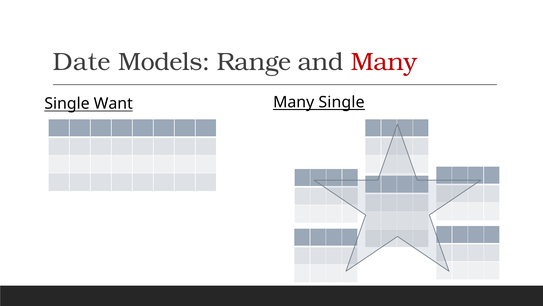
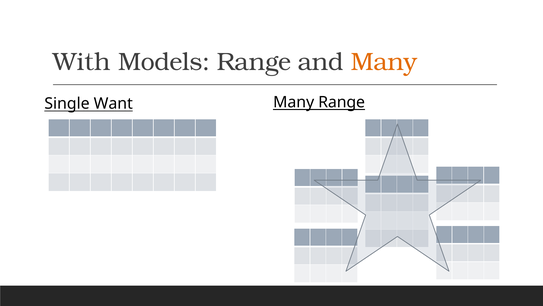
Date: Date -> With
Many at (384, 62) colour: red -> orange
Many Single: Single -> Range
